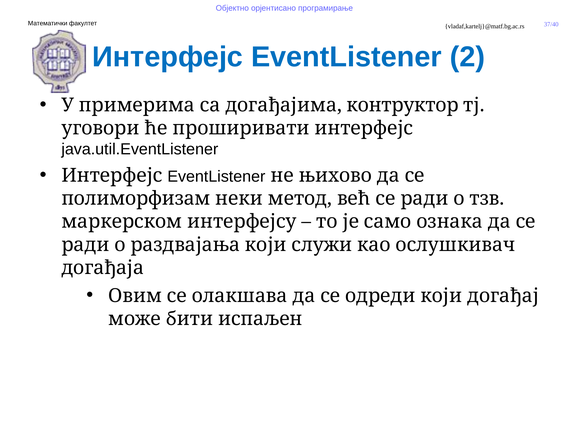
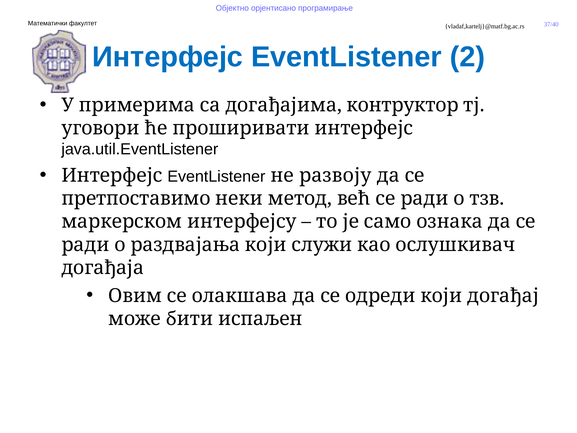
њихово: њихово -> развоју
полиморфизам: полиморфизам -> претпоставимо
